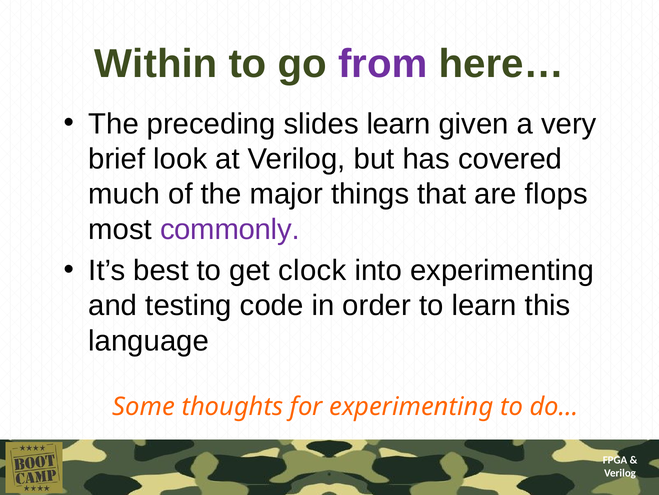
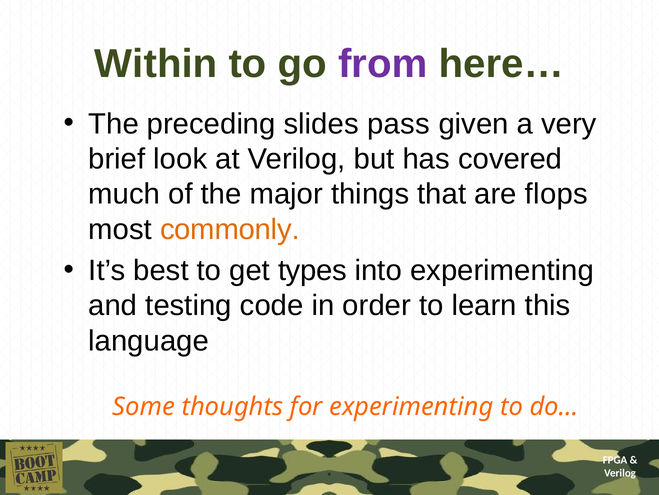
slides learn: learn -> pass
commonly colour: purple -> orange
clock: clock -> types
